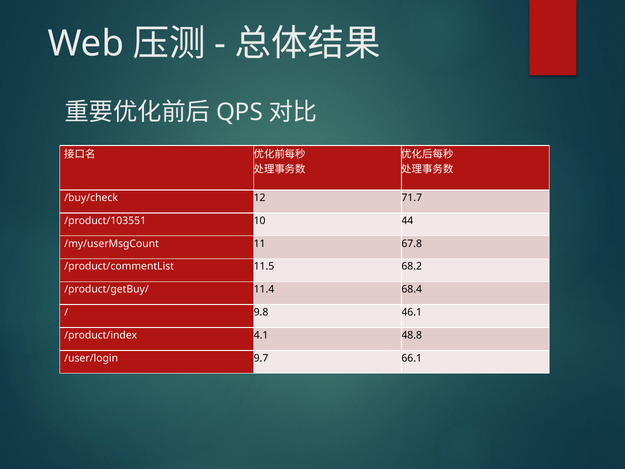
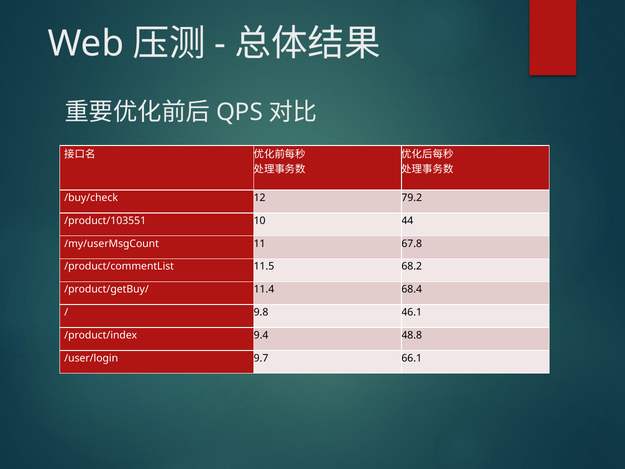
71.7: 71.7 -> 79.2
4.1: 4.1 -> 9.4
